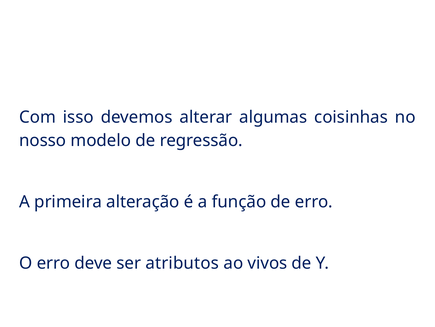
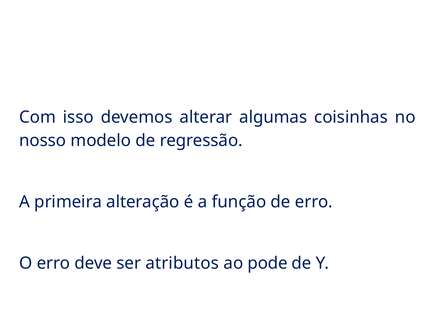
vivos: vivos -> pode
